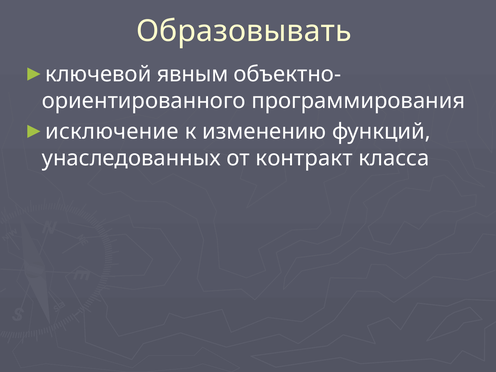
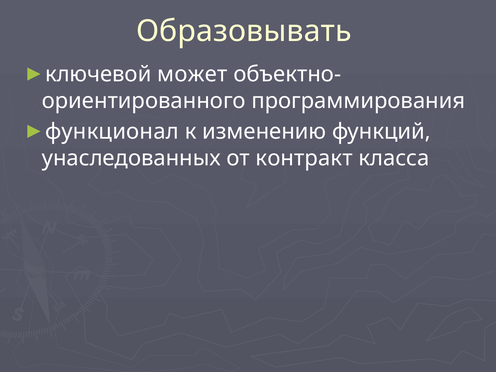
явным: явным -> может
исключение: исключение -> функционал
